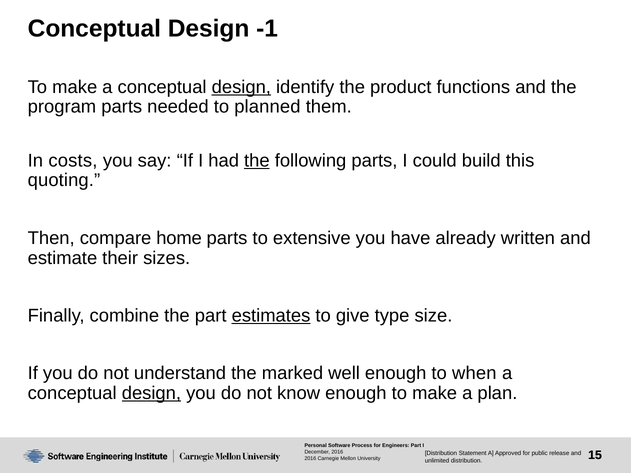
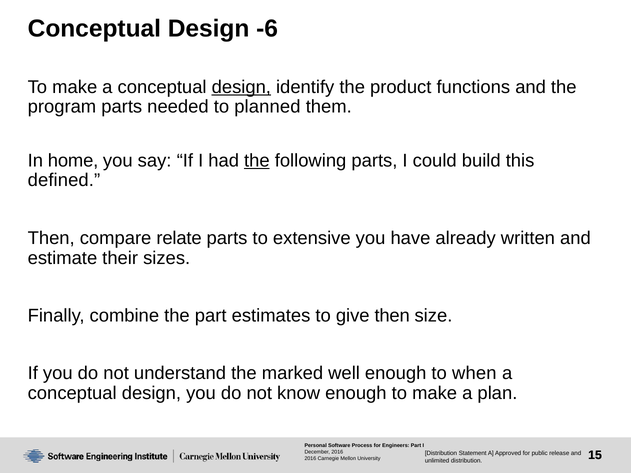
-1: -1 -> -6
costs: costs -> home
quoting: quoting -> defined
home: home -> relate
estimates underline: present -> none
give type: type -> then
design at (151, 393) underline: present -> none
